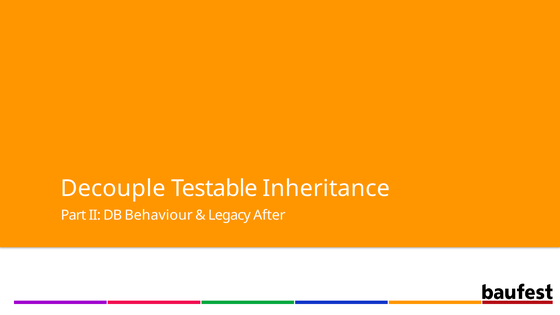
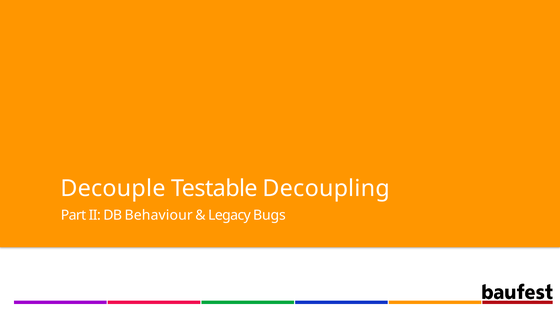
Inheritance: Inheritance -> Decoupling
After: After -> Bugs
